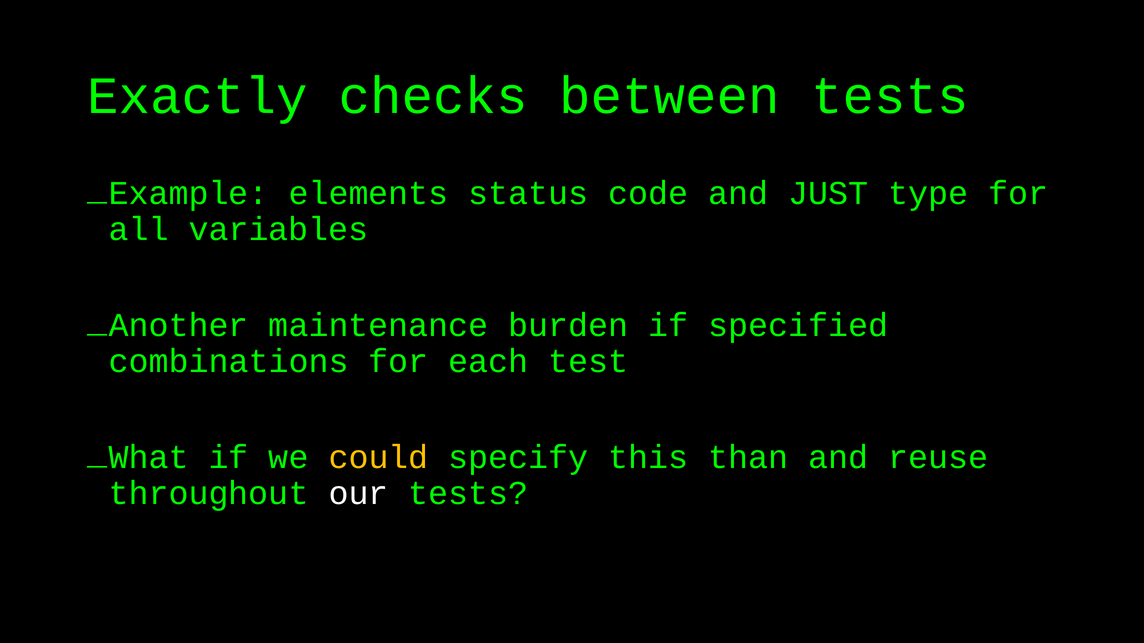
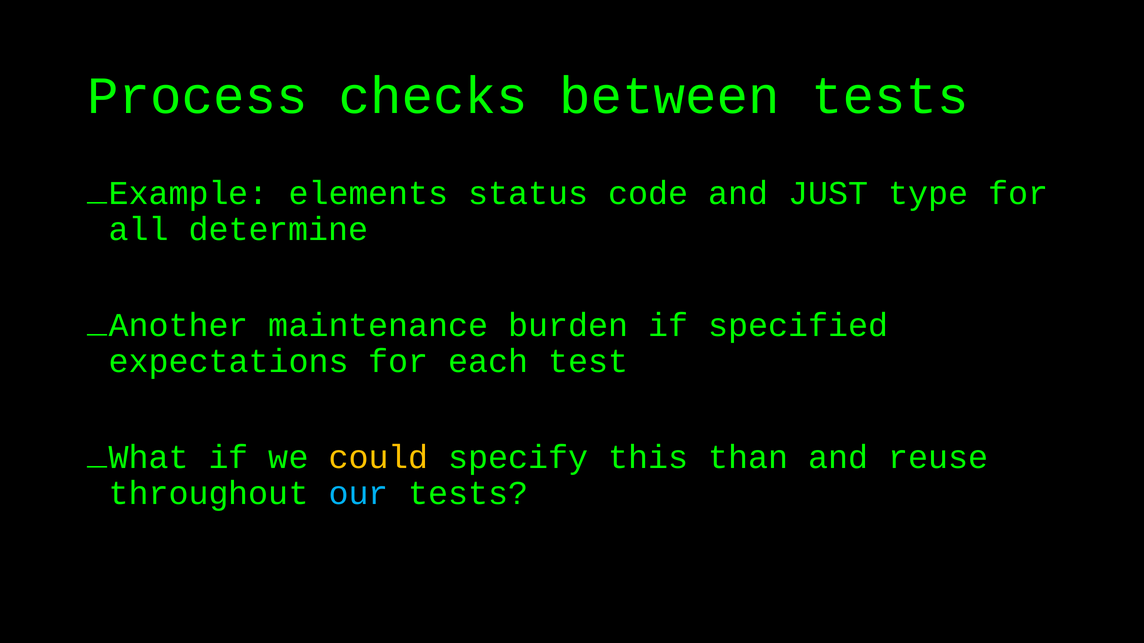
Exactly: Exactly -> Process
variables: variables -> determine
combinations: combinations -> expectations
our colour: white -> light blue
